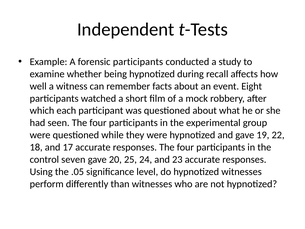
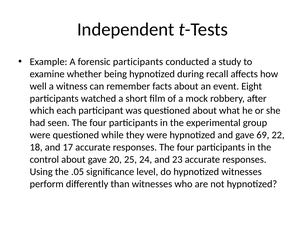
19: 19 -> 69
control seven: seven -> about
